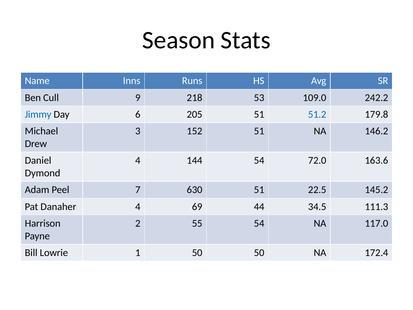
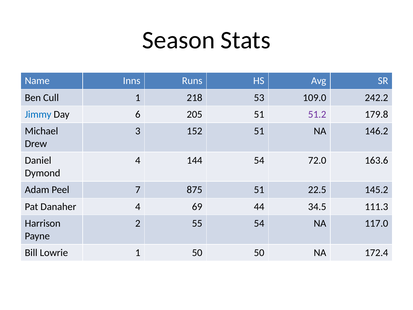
Cull 9: 9 -> 1
51.2 colour: blue -> purple
630: 630 -> 875
